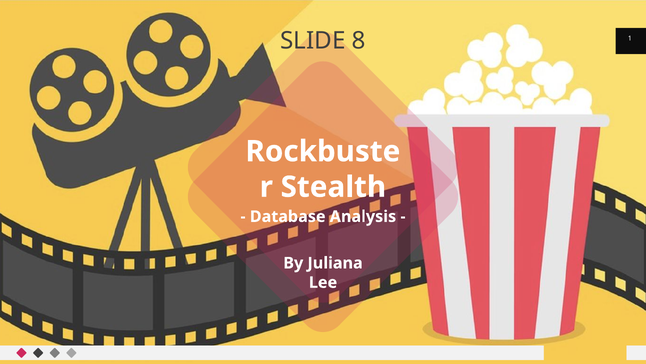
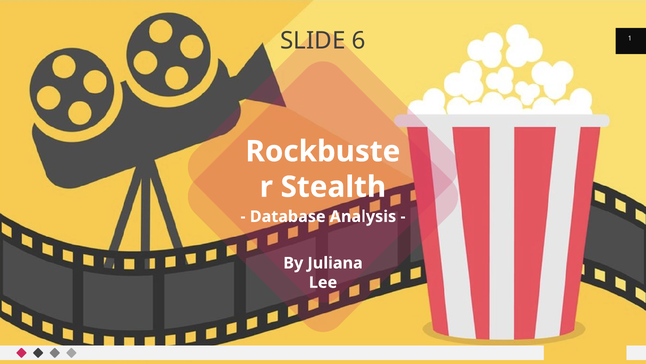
8: 8 -> 6
